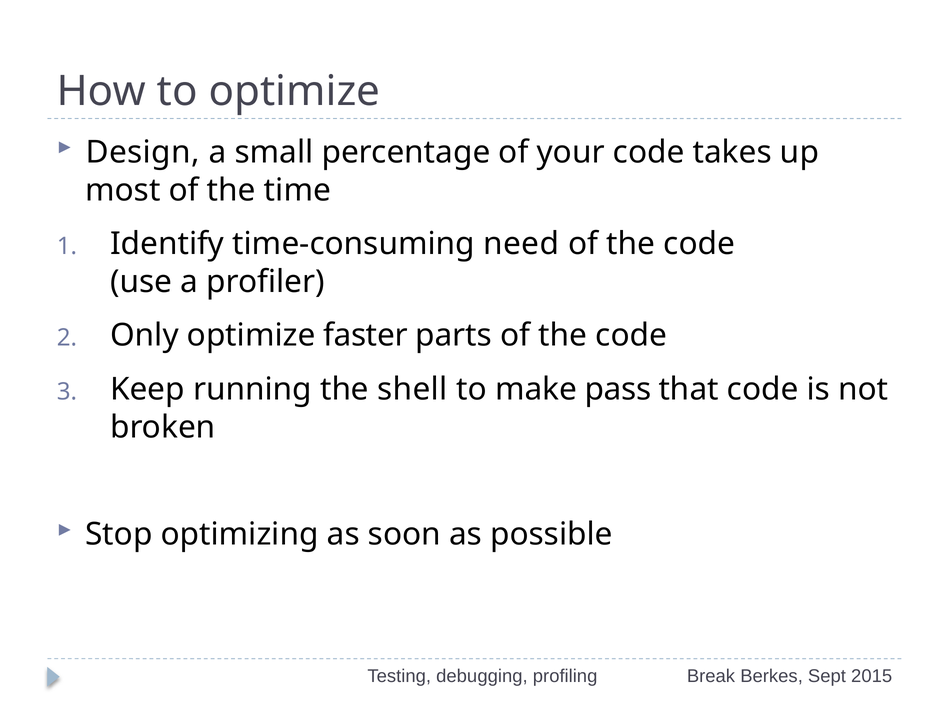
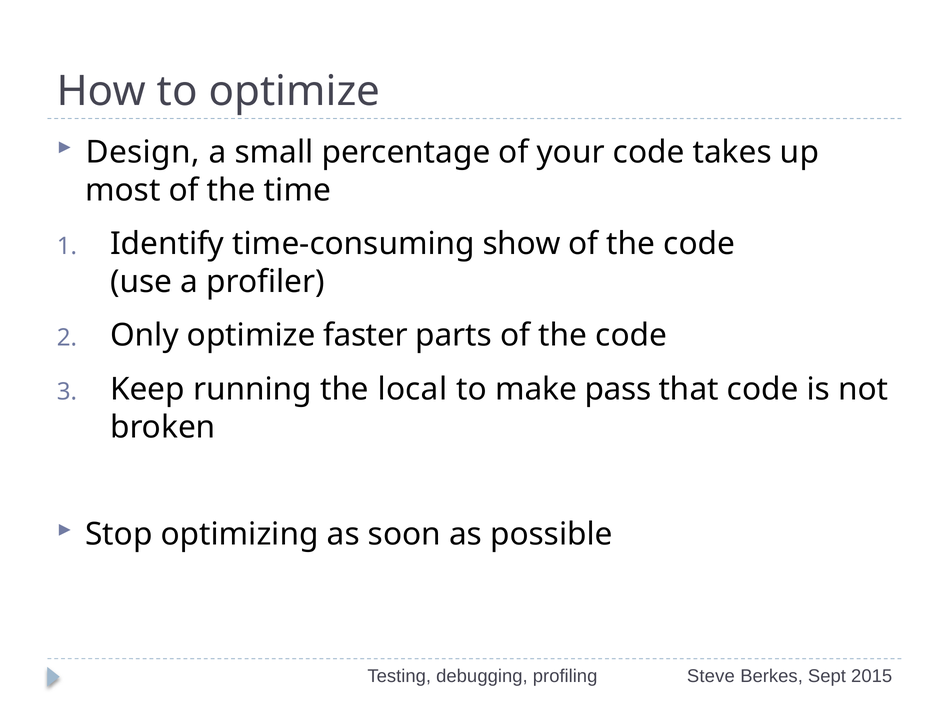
need: need -> show
shell: shell -> local
Break: Break -> Steve
